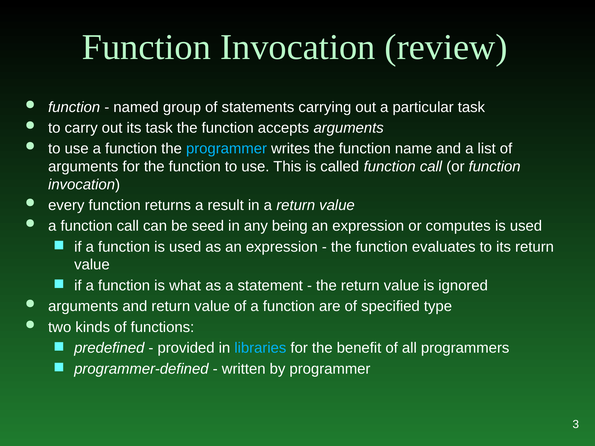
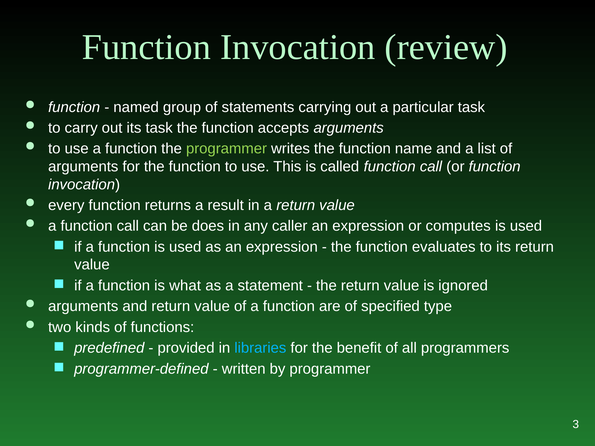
programmer at (226, 149) colour: light blue -> light green
seed: seed -> does
being: being -> caller
